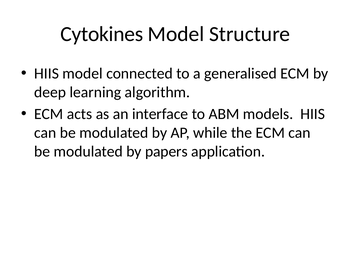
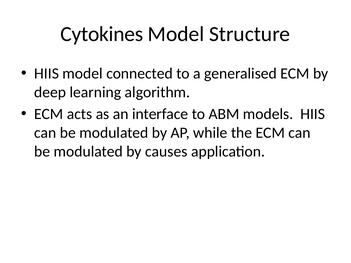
papers: papers -> causes
